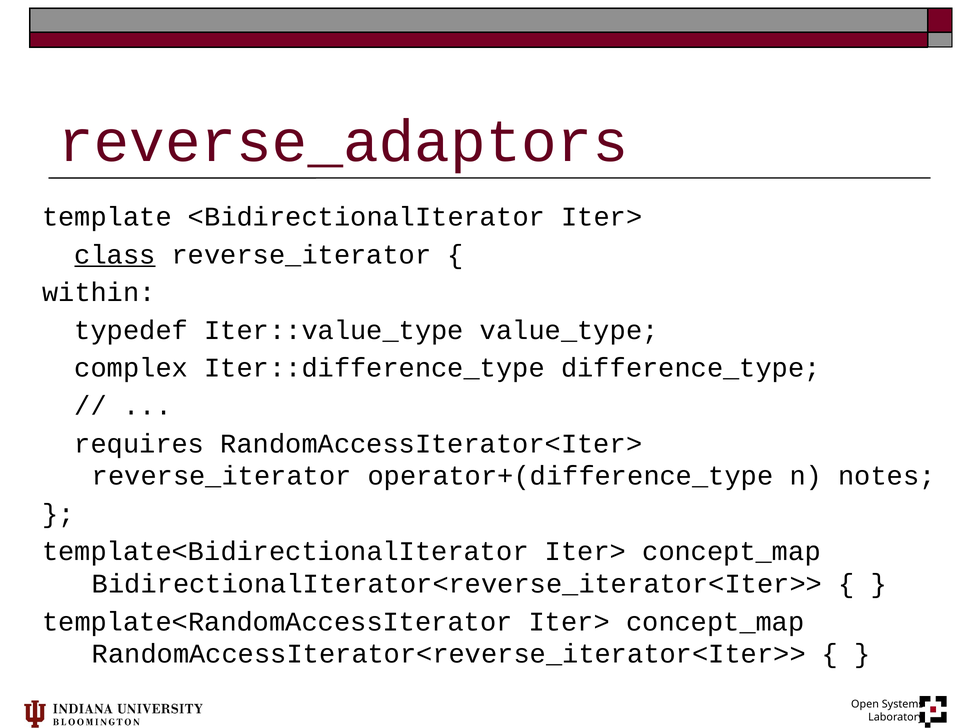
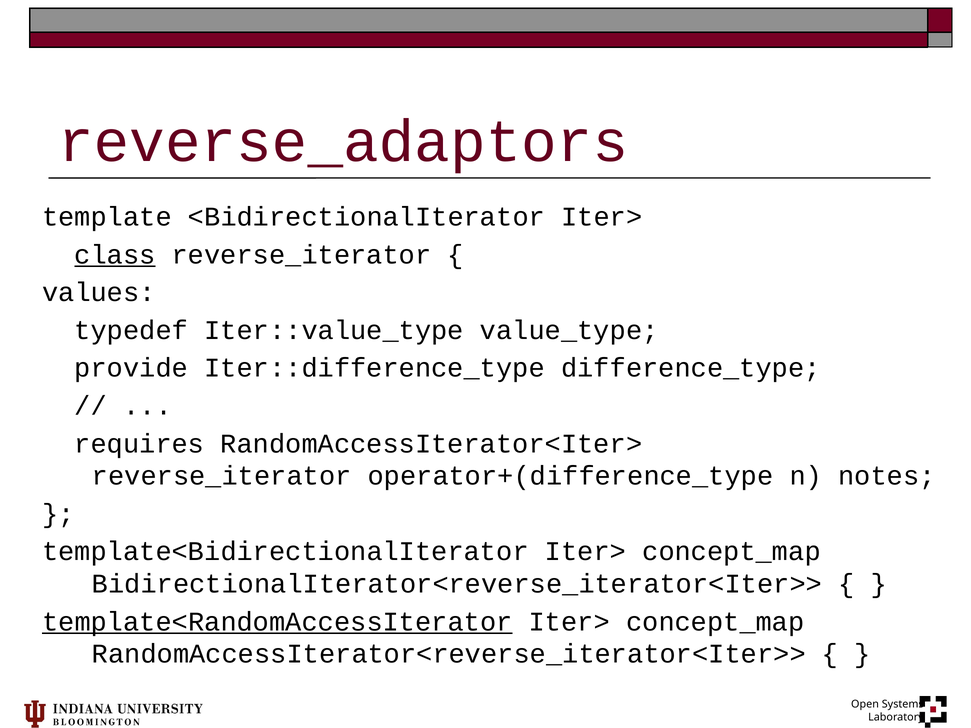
within: within -> values
complex: complex -> provide
template<RandomAccessIterator underline: none -> present
